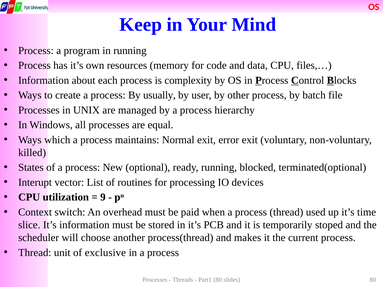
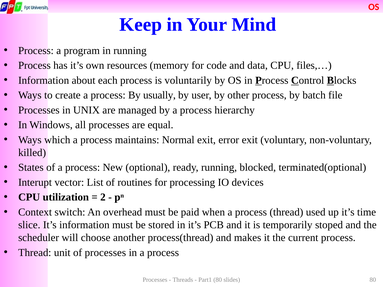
complexity: complexity -> voluntarily
9: 9 -> 2
of exclusive: exclusive -> processes
